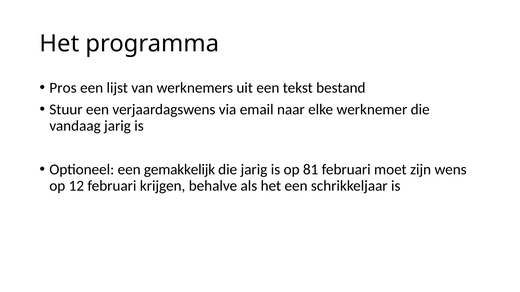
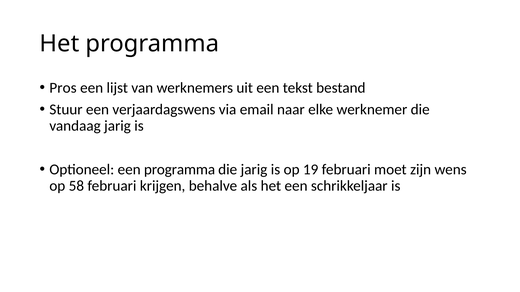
een gemakkelijk: gemakkelijk -> programma
81: 81 -> 19
12: 12 -> 58
